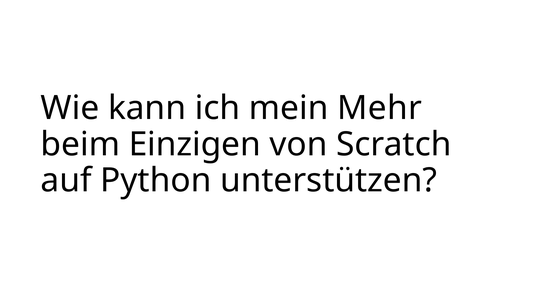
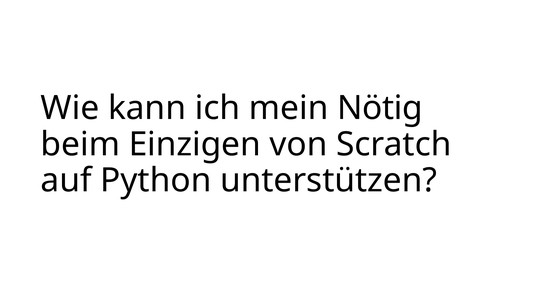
Mehr: Mehr -> Nötig
